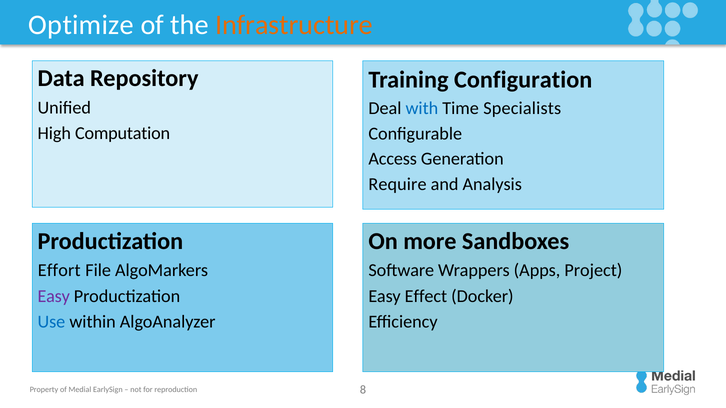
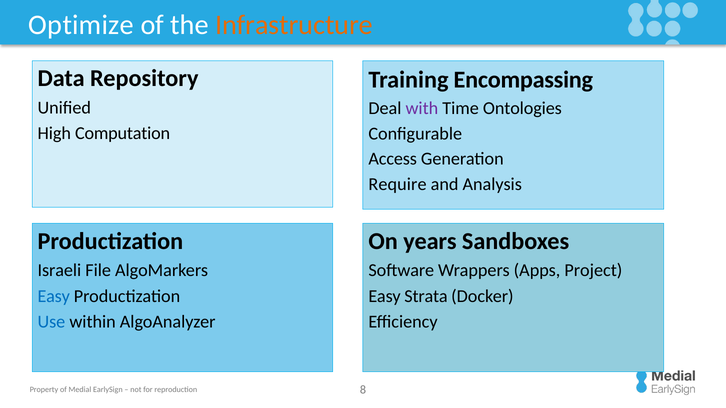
Configuration: Configuration -> Encompassing
with colour: blue -> purple
Specialists: Specialists -> Ontologies
more: more -> years
Effort: Effort -> Israeli
Easy at (54, 296) colour: purple -> blue
Effect: Effect -> Strata
